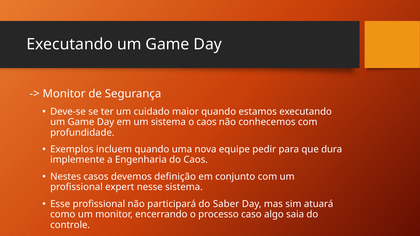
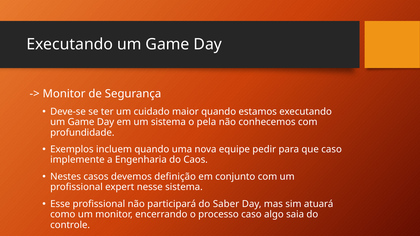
o caos: caos -> pela
que dura: dura -> caso
